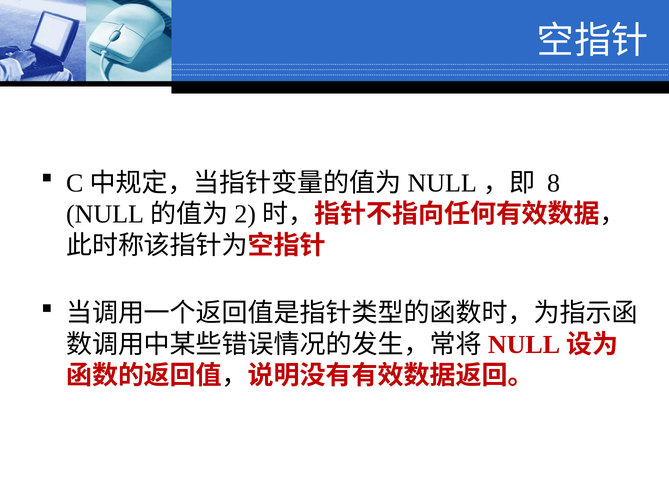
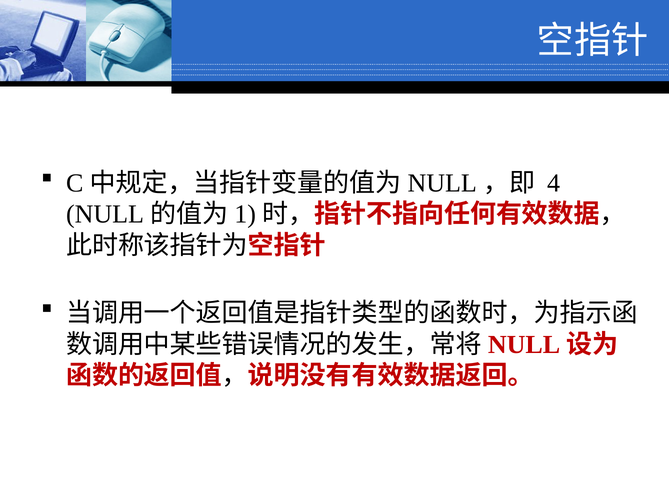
8: 8 -> 4
2: 2 -> 1
